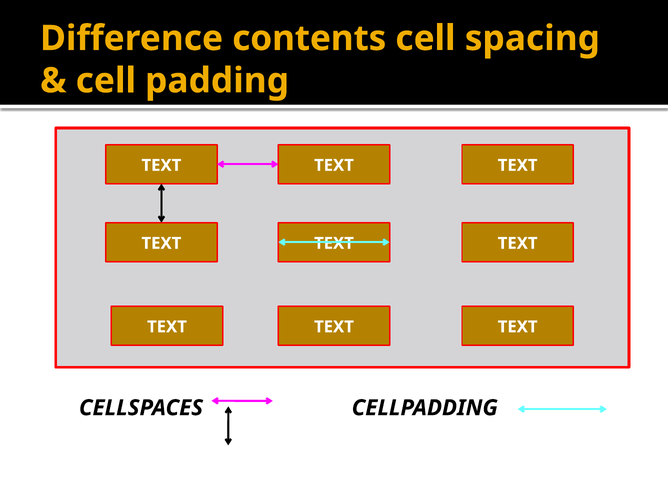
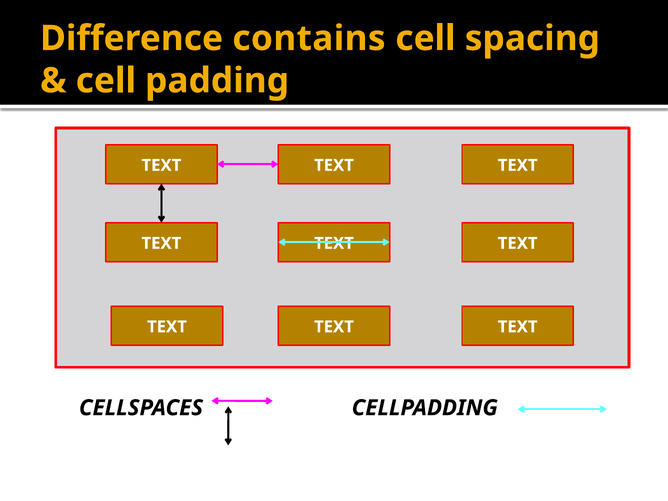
contents: contents -> contains
